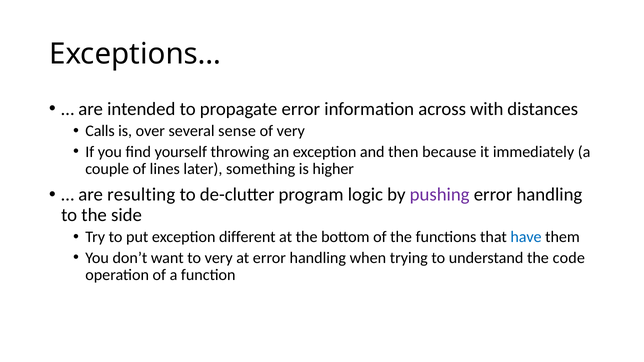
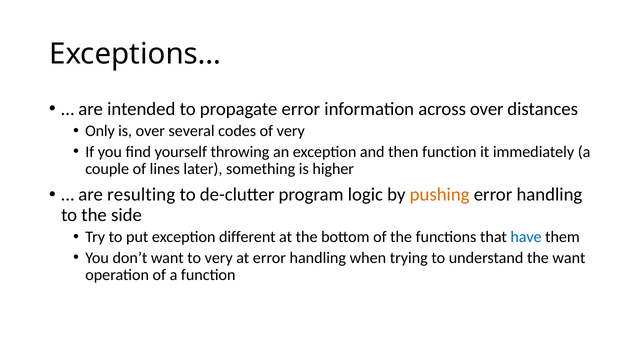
across with: with -> over
Calls: Calls -> Only
sense: sense -> codes
then because: because -> function
pushing colour: purple -> orange
the code: code -> want
